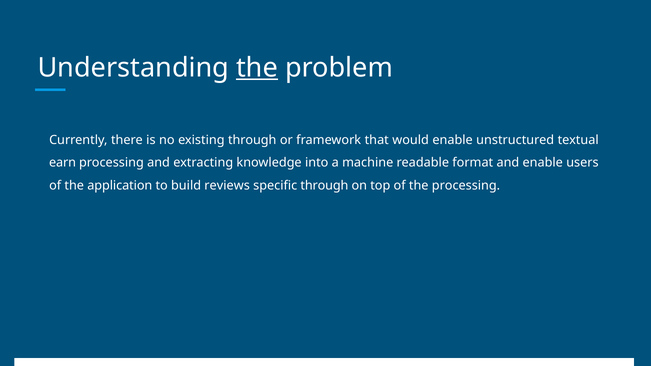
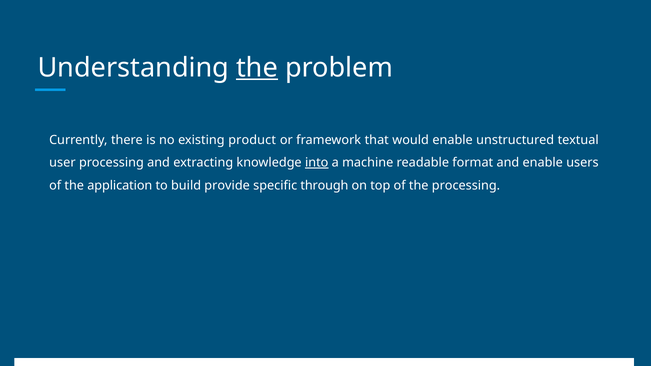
existing through: through -> product
earn: earn -> user
into underline: none -> present
reviews: reviews -> provide
